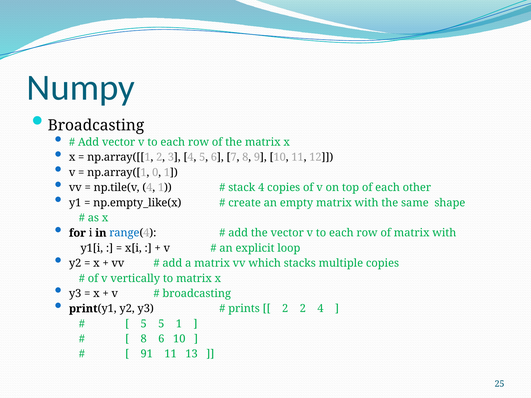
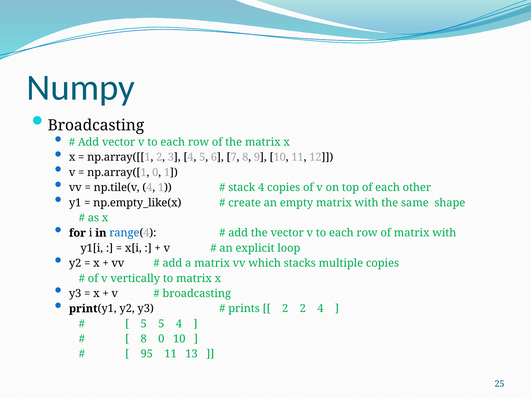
5 1: 1 -> 4
8 6: 6 -> 0
91: 91 -> 95
